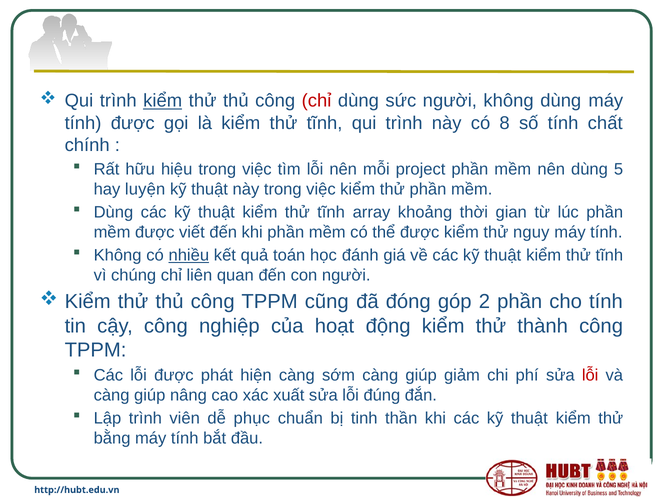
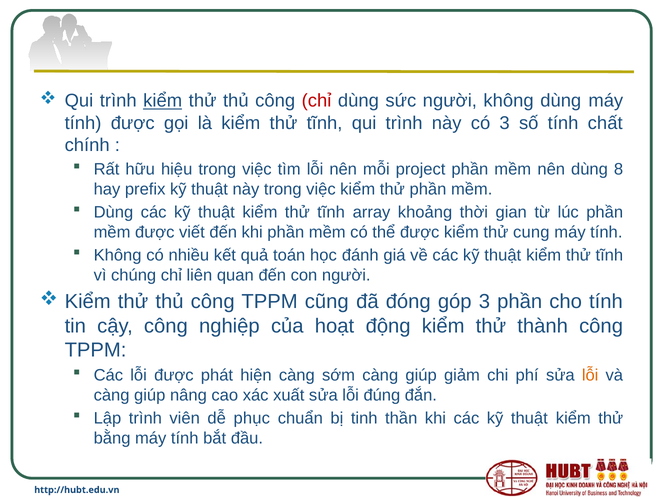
có 8: 8 -> 3
5: 5 -> 8
luyện: luyện -> prefix
nguy: nguy -> cung
nhiều underline: present -> none
góp 2: 2 -> 3
lỗi at (590, 376) colour: red -> orange
